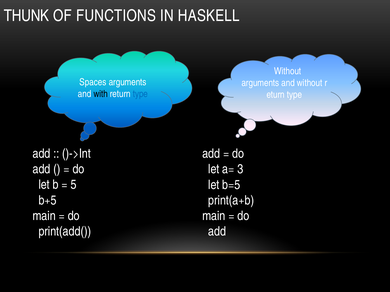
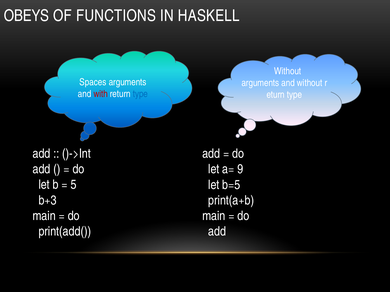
THUNK: THUNK -> OBEYS
with colour: black -> red
3: 3 -> 9
b+5: b+5 -> b+3
